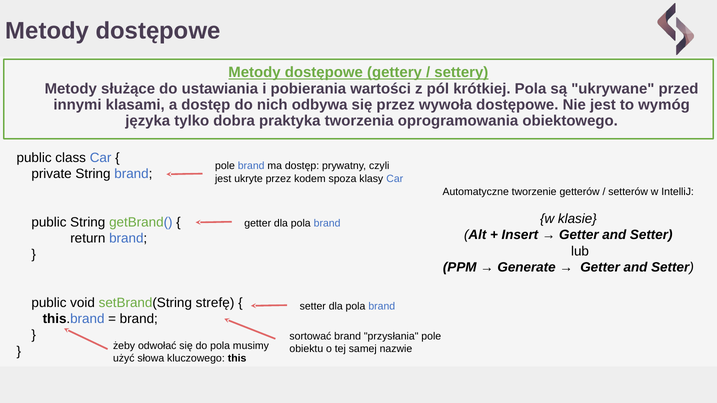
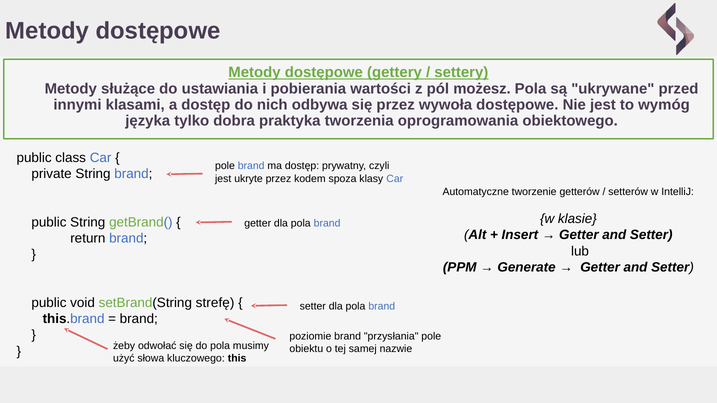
krótkiej: krótkiej -> możesz
sortować: sortować -> poziomie
